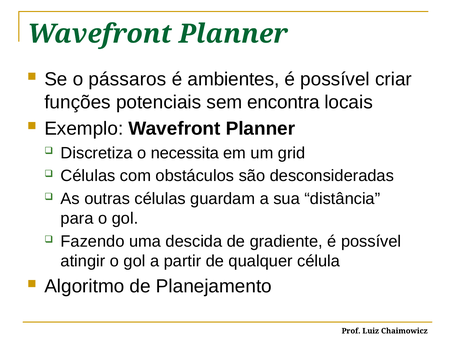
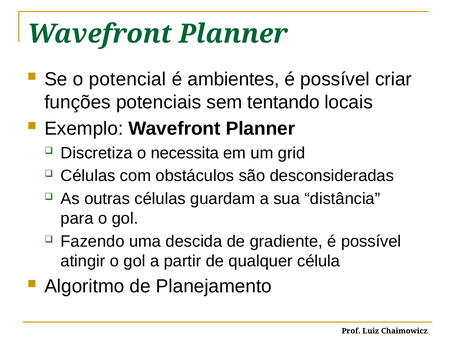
pássaros: pássaros -> potencial
encontra: encontra -> tentando
